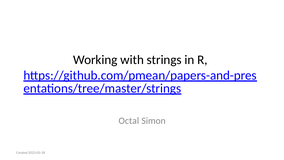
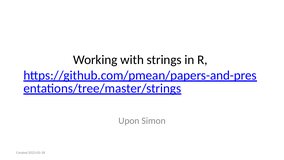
Octal: Octal -> Upon
